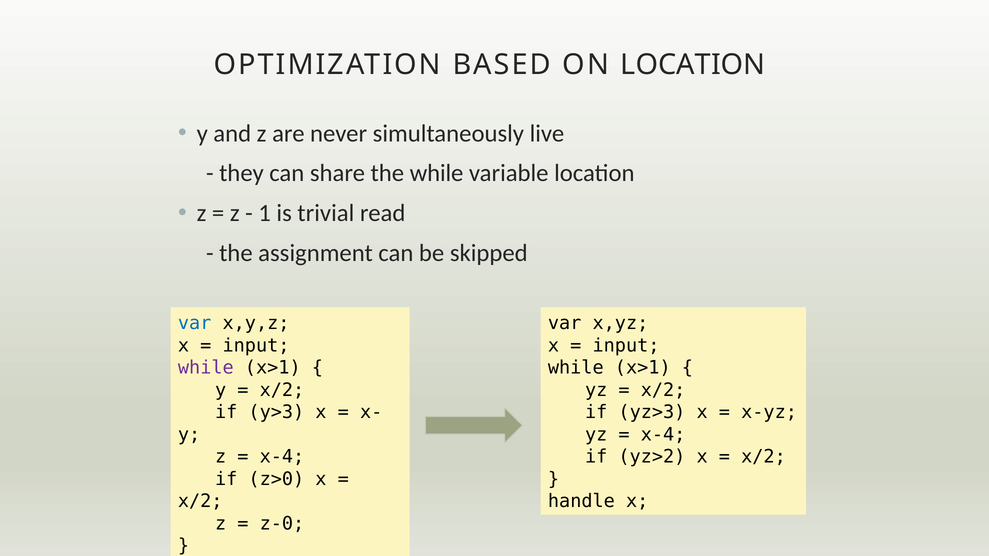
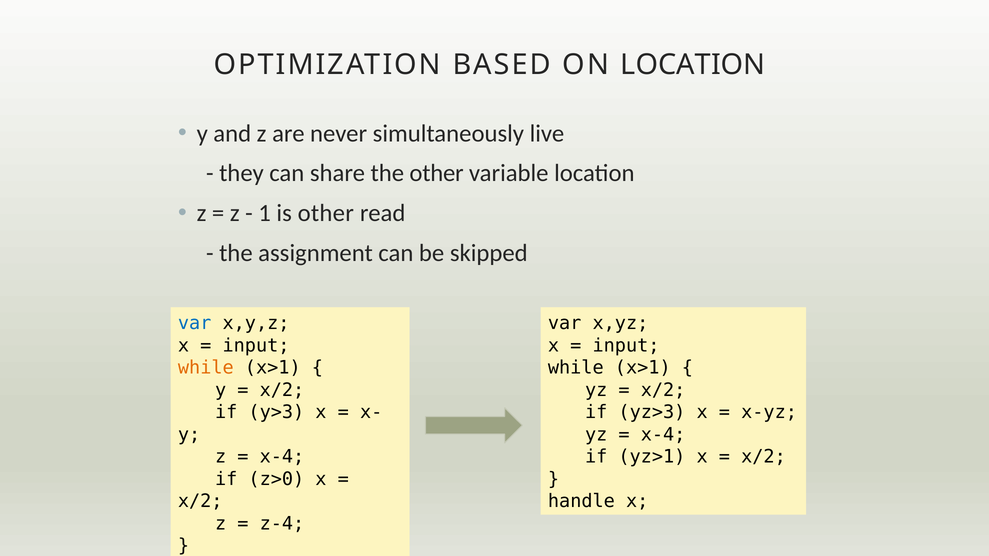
the while: while -> other
is trivial: trivial -> other
while at (206, 368) colour: purple -> orange
yz>2: yz>2 -> yz>1
z-0: z-0 -> z-4
